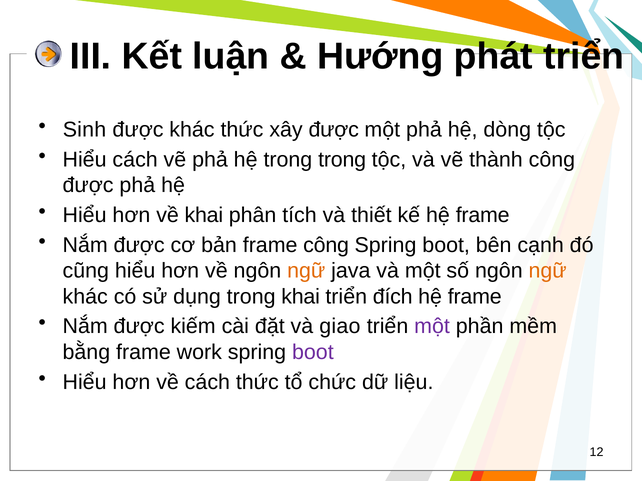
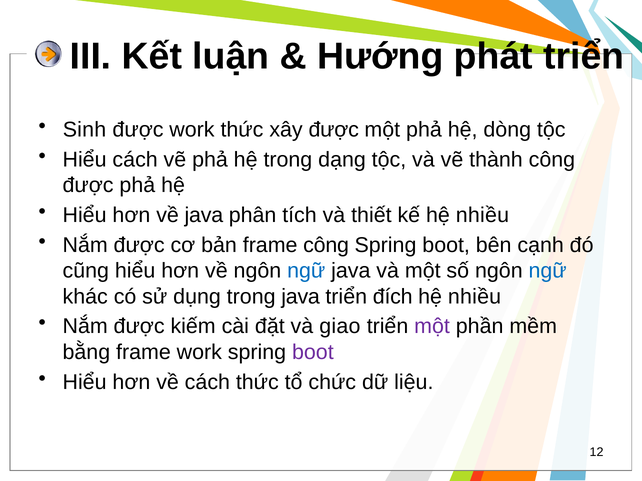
được khác: khác -> work
trong trong: trong -> dạng
về khai: khai -> java
kế hệ frame: frame -> nhiều
ngữ at (306, 271) colour: orange -> blue
ngữ at (548, 271) colour: orange -> blue
trong khai: khai -> java
frame at (475, 297): frame -> nhiều
